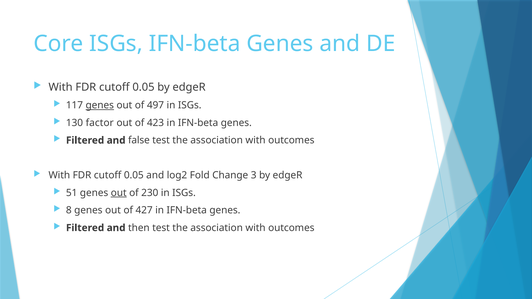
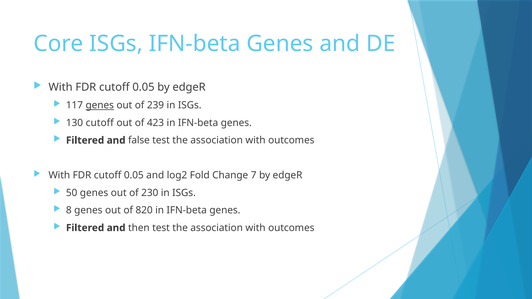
497: 497 -> 239
130 factor: factor -> cutoff
3: 3 -> 7
51: 51 -> 50
out at (119, 193) underline: present -> none
427: 427 -> 820
